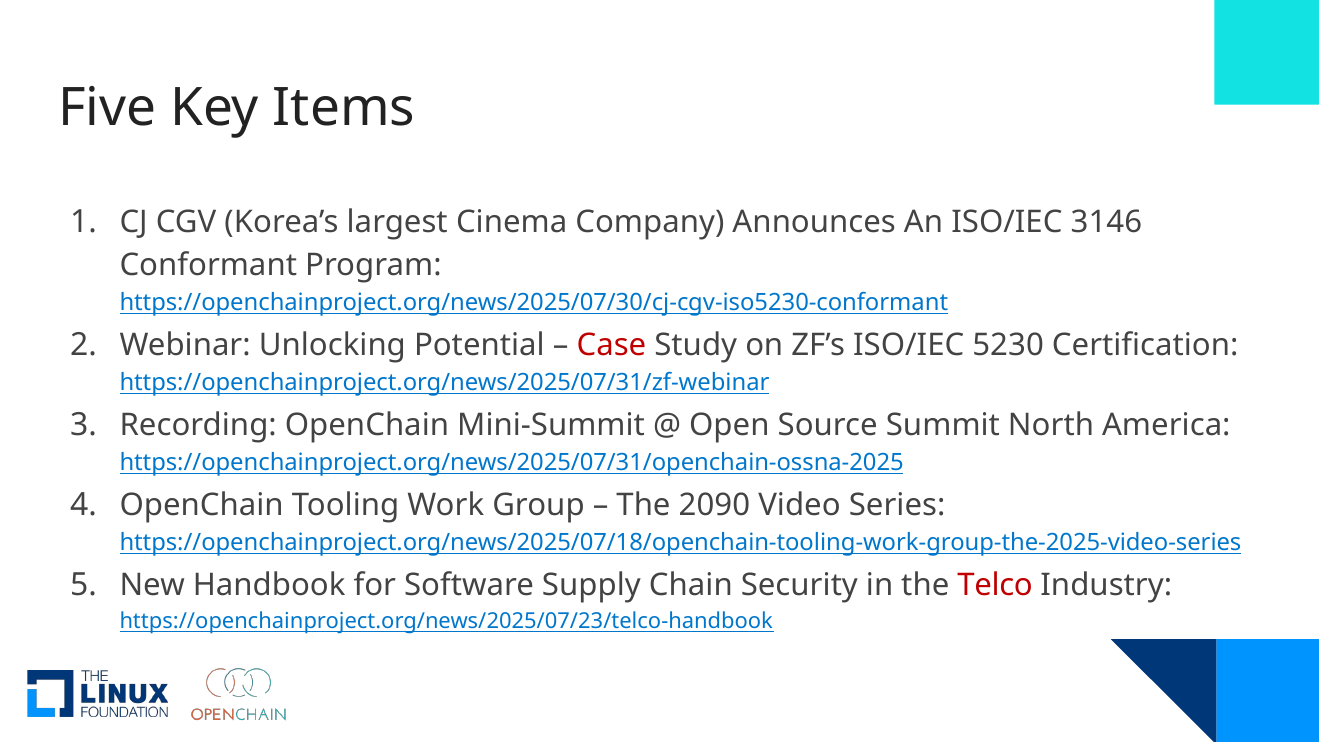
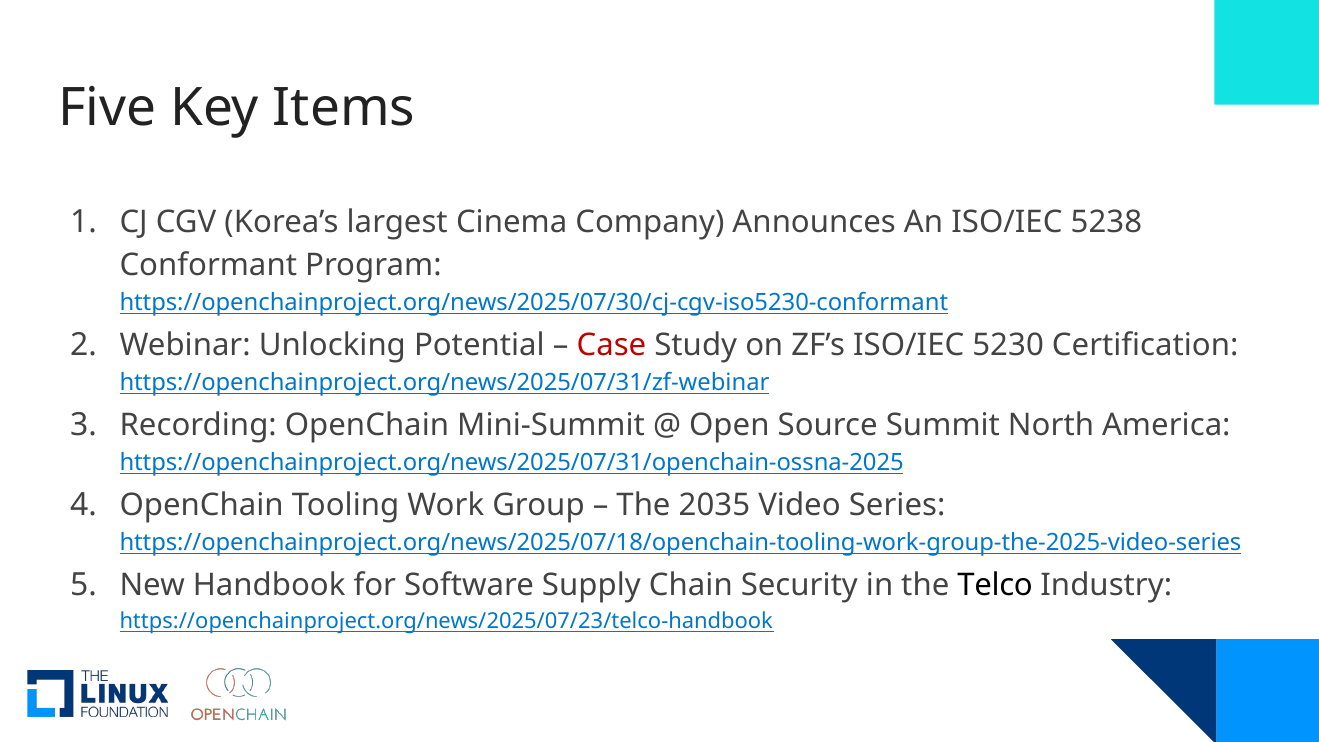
3146: 3146 -> 5238
2090: 2090 -> 2035
Telco colour: red -> black
